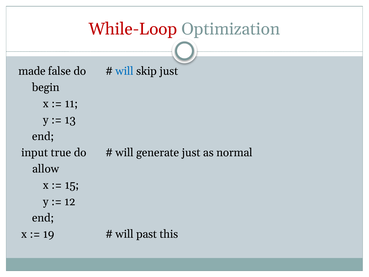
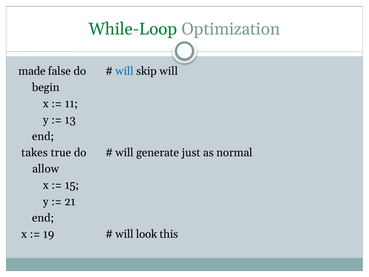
While-Loop colour: red -> green
skip just: just -> will
input: input -> takes
12: 12 -> 21
past: past -> look
